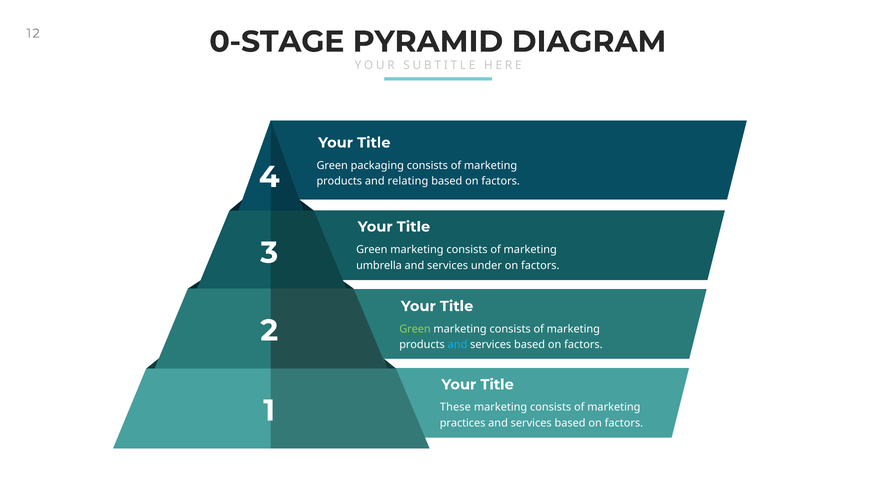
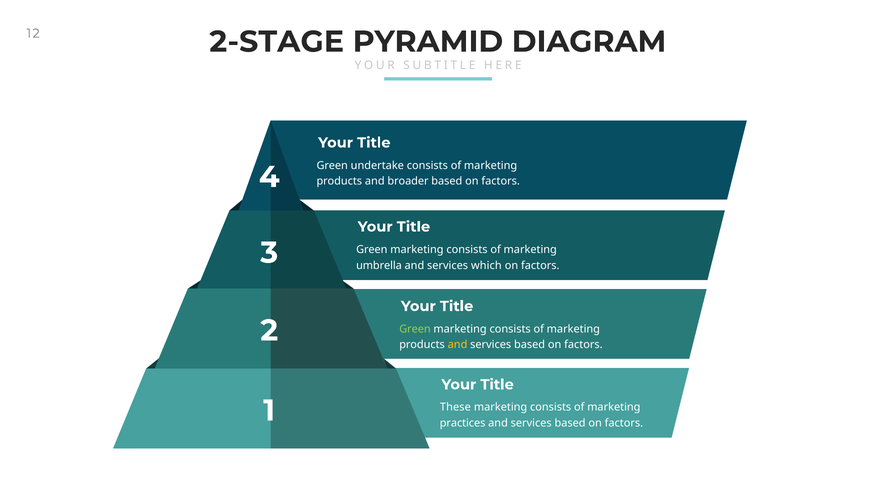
0-STAGE: 0-STAGE -> 2-STAGE
packaging: packaging -> undertake
relating: relating -> broader
under: under -> which
and at (458, 345) colour: light blue -> yellow
